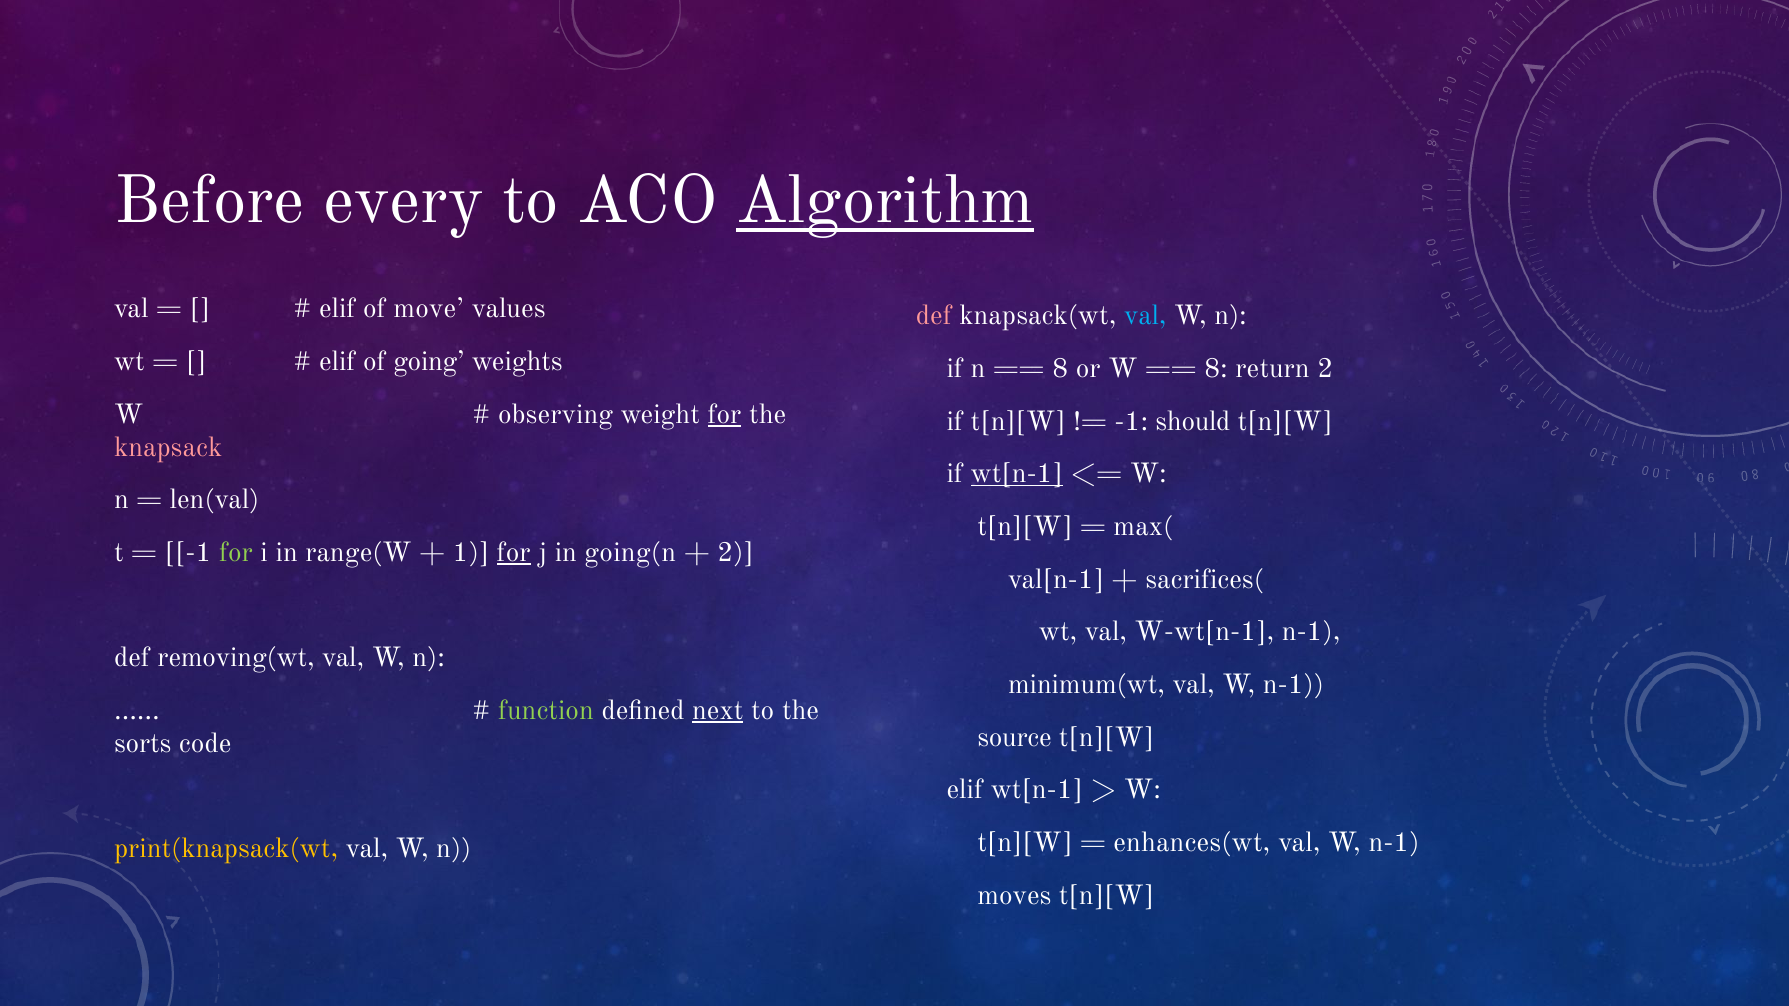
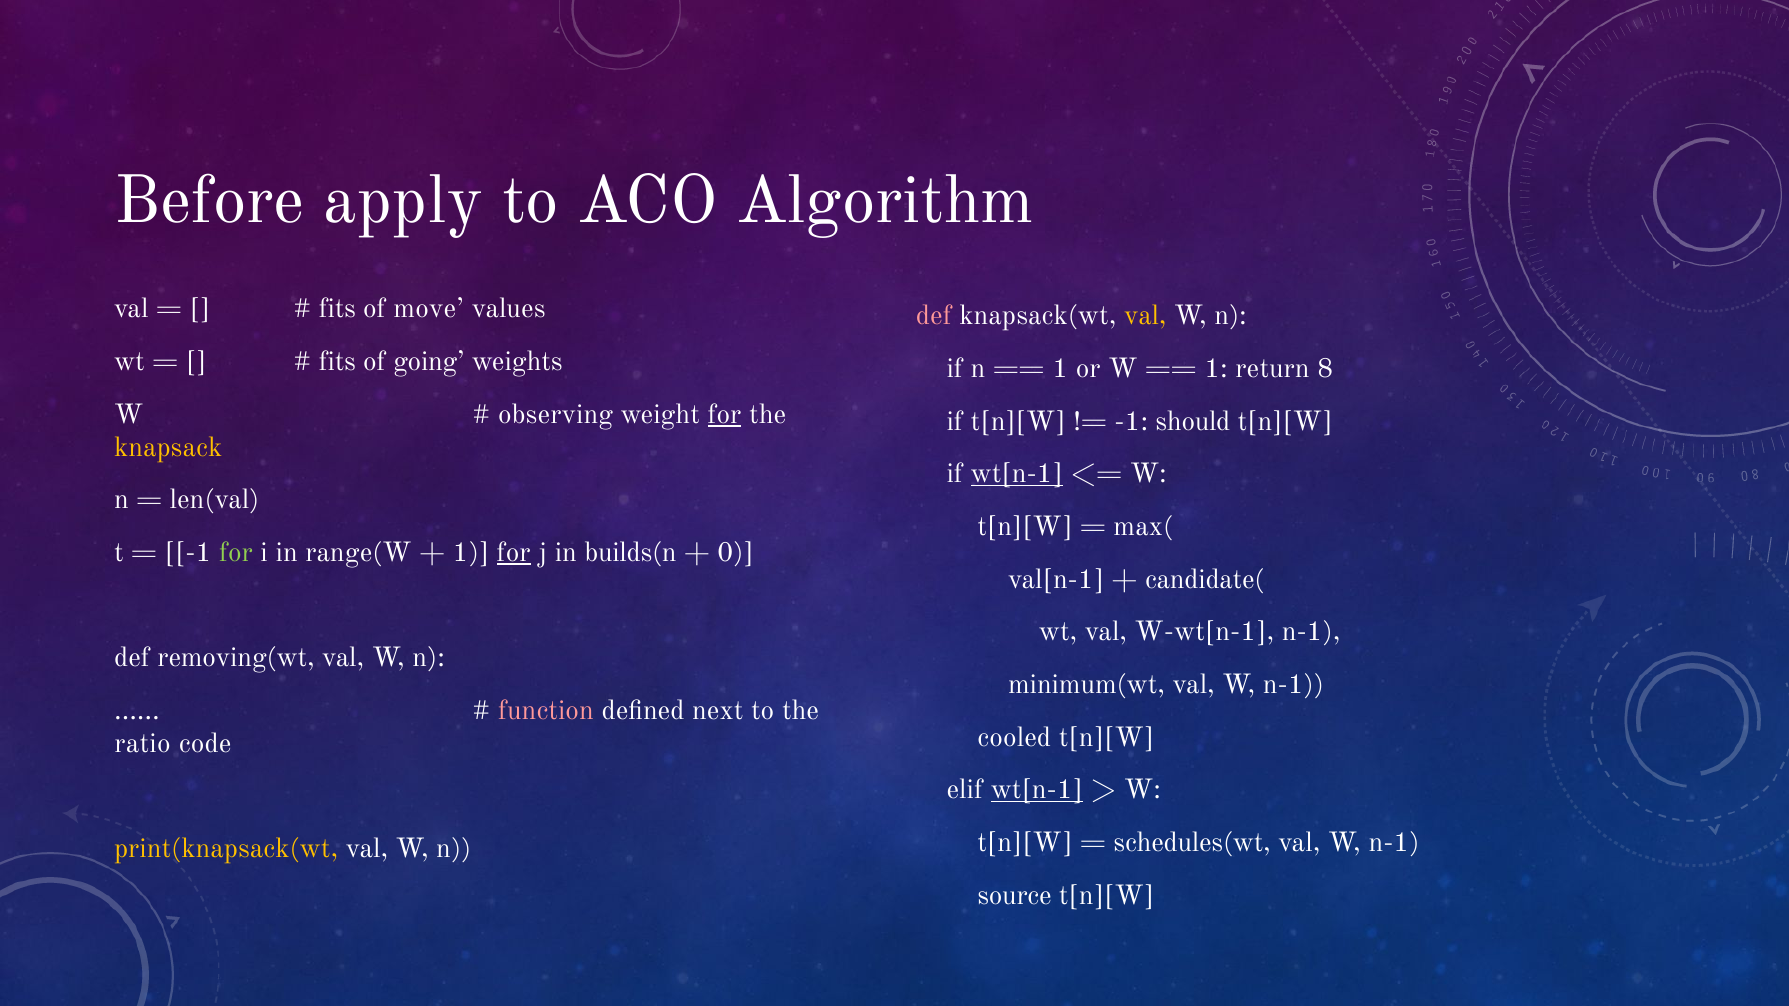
every: every -> apply
Algorithm underline: present -> none
elif at (337, 309): elif -> fits
val at (1145, 316) colour: light blue -> yellow
elif at (337, 362): elif -> fits
8 at (1060, 369): 8 -> 1
8 at (1216, 369): 8 -> 1
return 2: 2 -> 8
knapsack colour: pink -> yellow
going(n: going(n -> builds(n
2 at (736, 553): 2 -> 0
sacrifices(: sacrifices( -> candidate(
function colour: light green -> pink
next underline: present -> none
source: source -> cooled
sorts: sorts -> ratio
wt[n-1 at (1037, 790) underline: none -> present
enhances(wt: enhances(wt -> schedules(wt
moves: moves -> source
